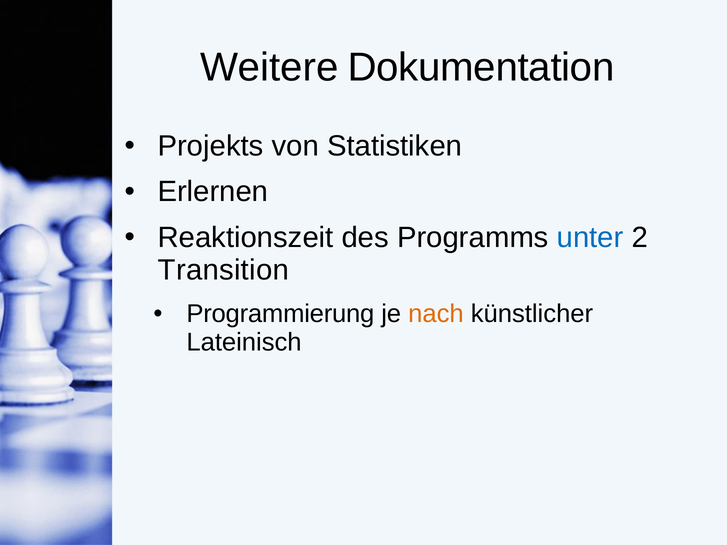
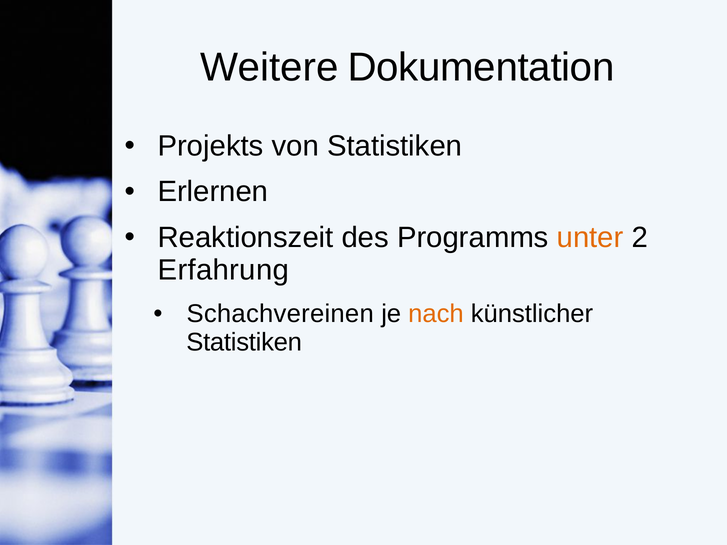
unter colour: blue -> orange
Transition: Transition -> Erfahrung
Programmierung: Programmierung -> Schachvereinen
Lateinisch at (244, 343): Lateinisch -> Statistiken
